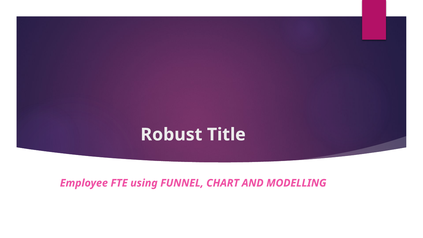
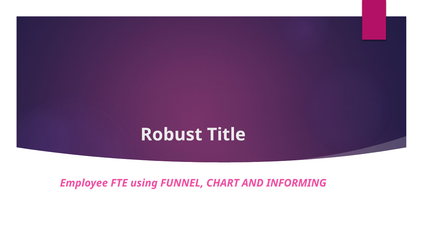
MODELLING: MODELLING -> INFORMING
